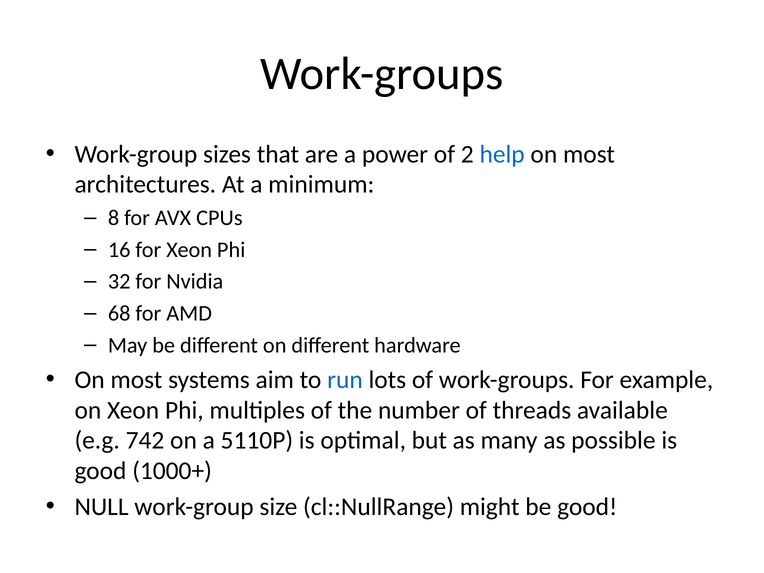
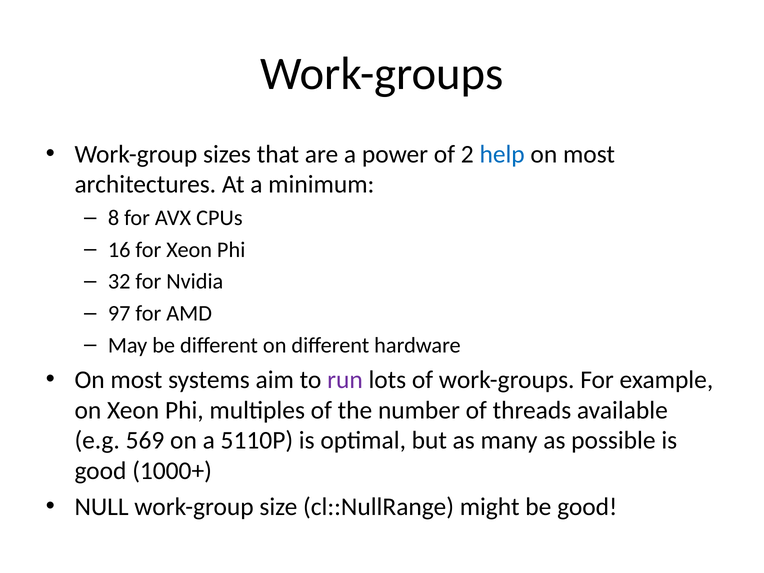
68: 68 -> 97
run colour: blue -> purple
742: 742 -> 569
